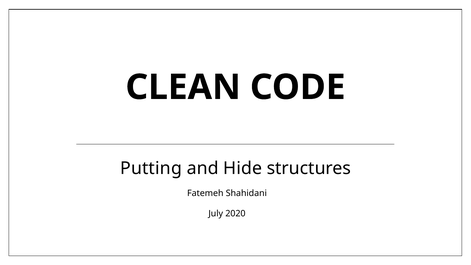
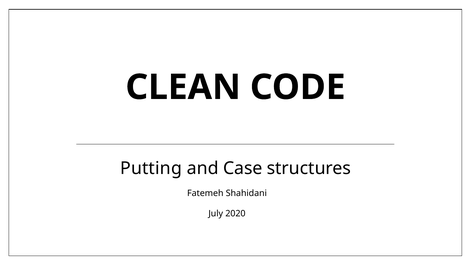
Hide: Hide -> Case
